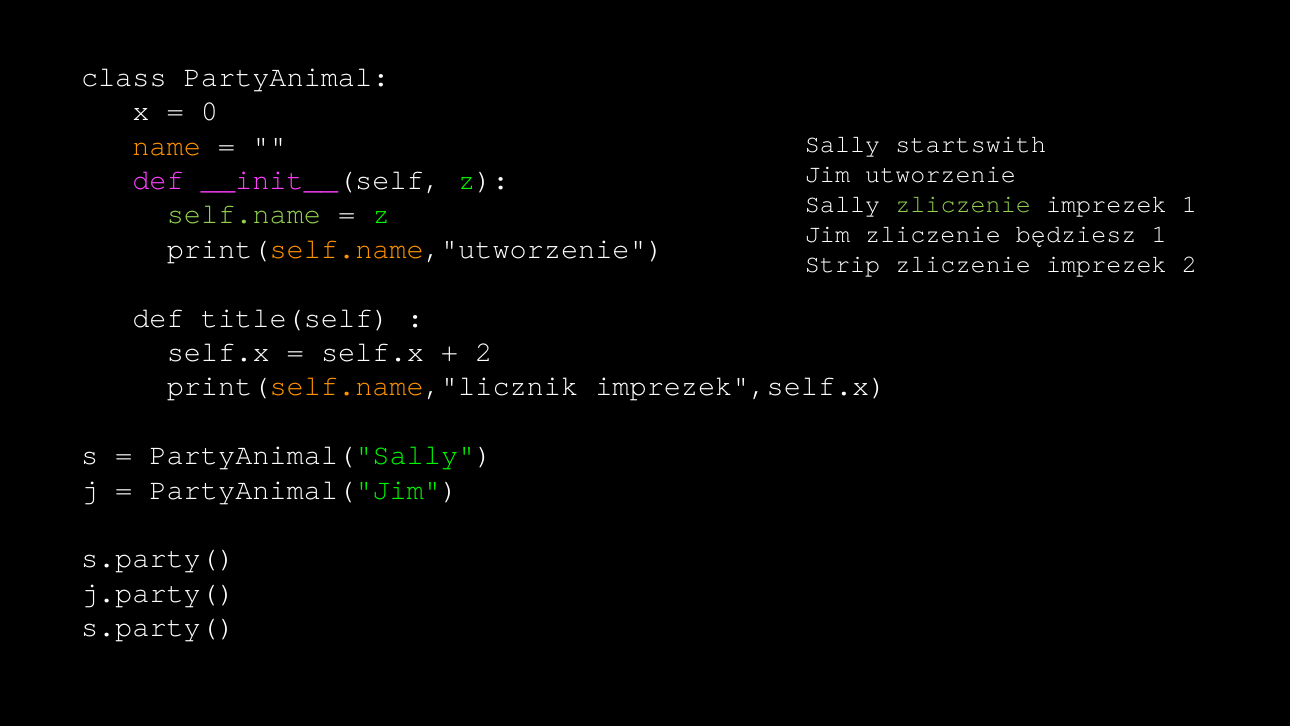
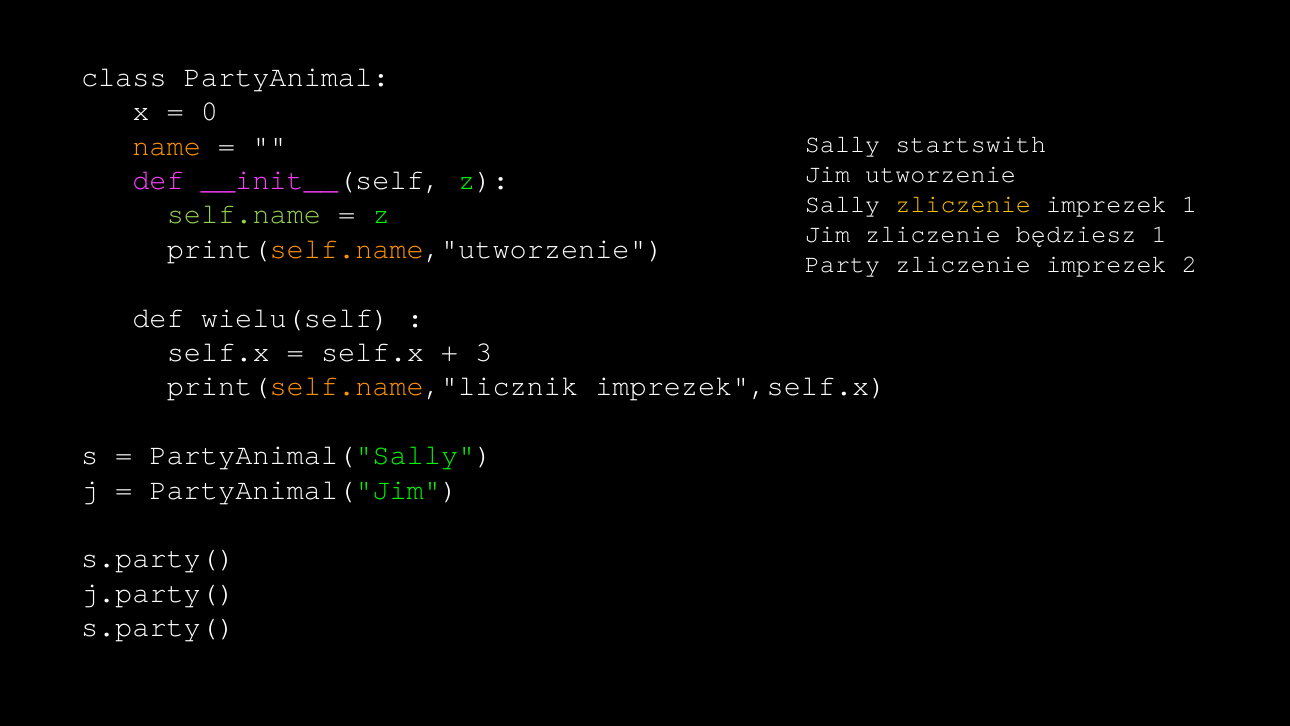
zliczenie at (963, 204) colour: light green -> yellow
Strip: Strip -> Party
title(self: title(self -> wielu(self
2 at (484, 352): 2 -> 3
